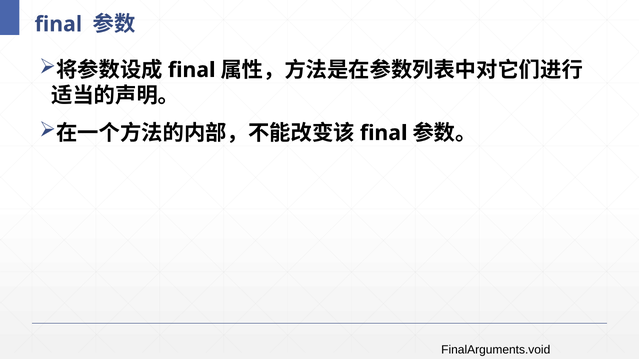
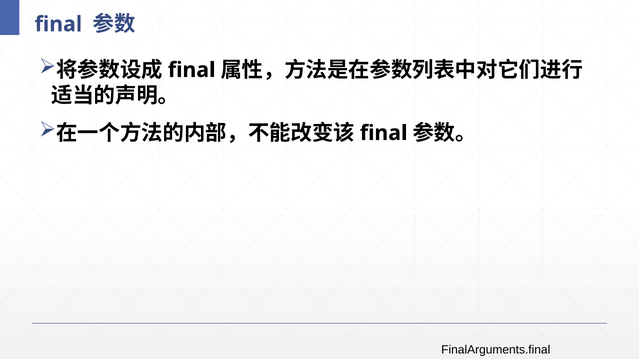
FinalArguments.void: FinalArguments.void -> FinalArguments.final
